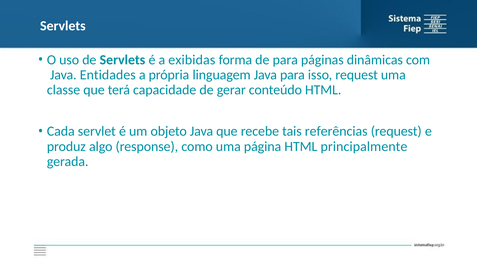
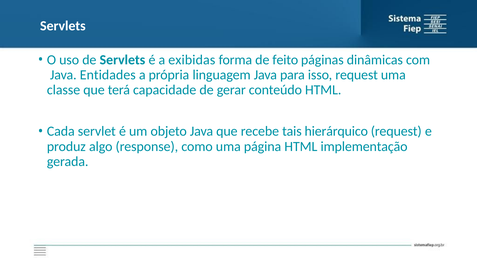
de para: para -> feito
referências: referências -> hierárquico
principalmente: principalmente -> implementação
